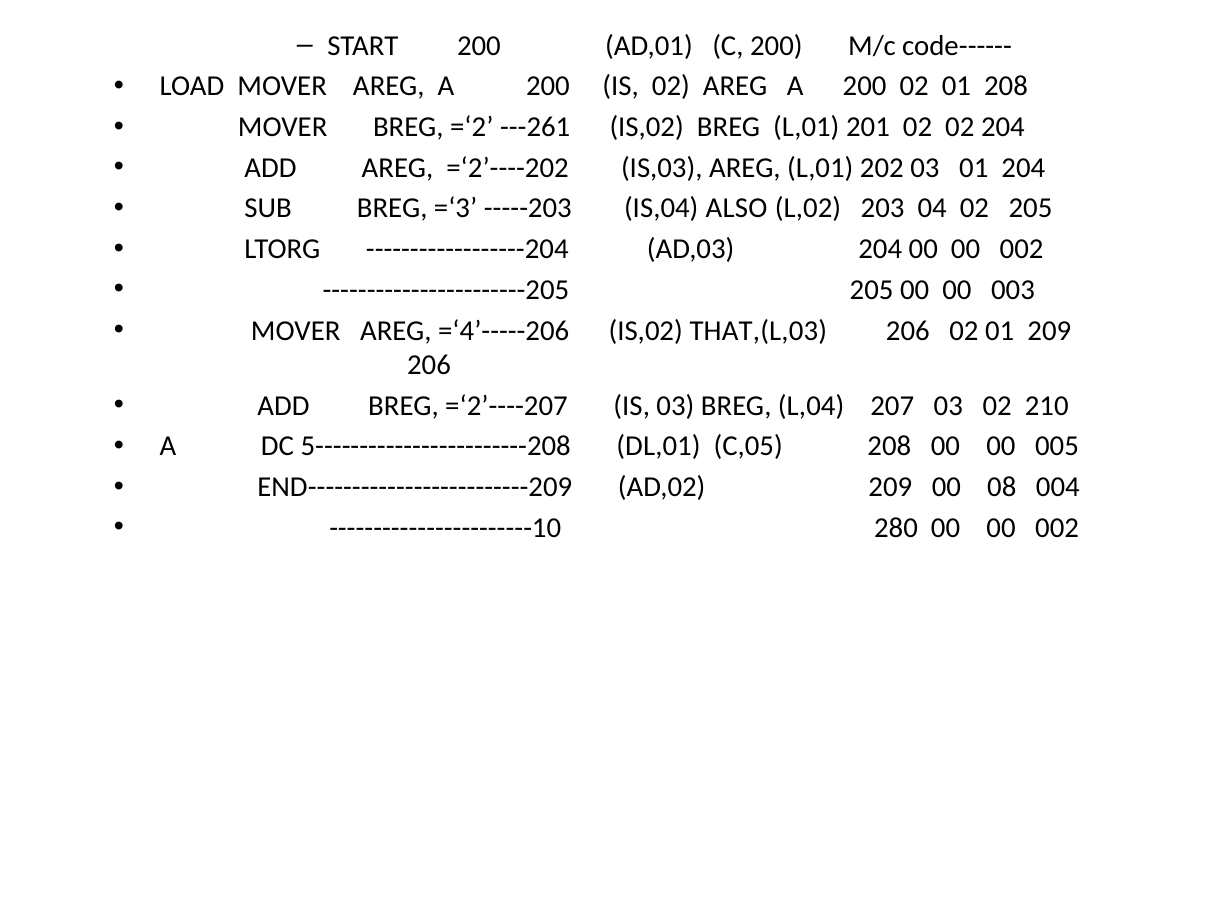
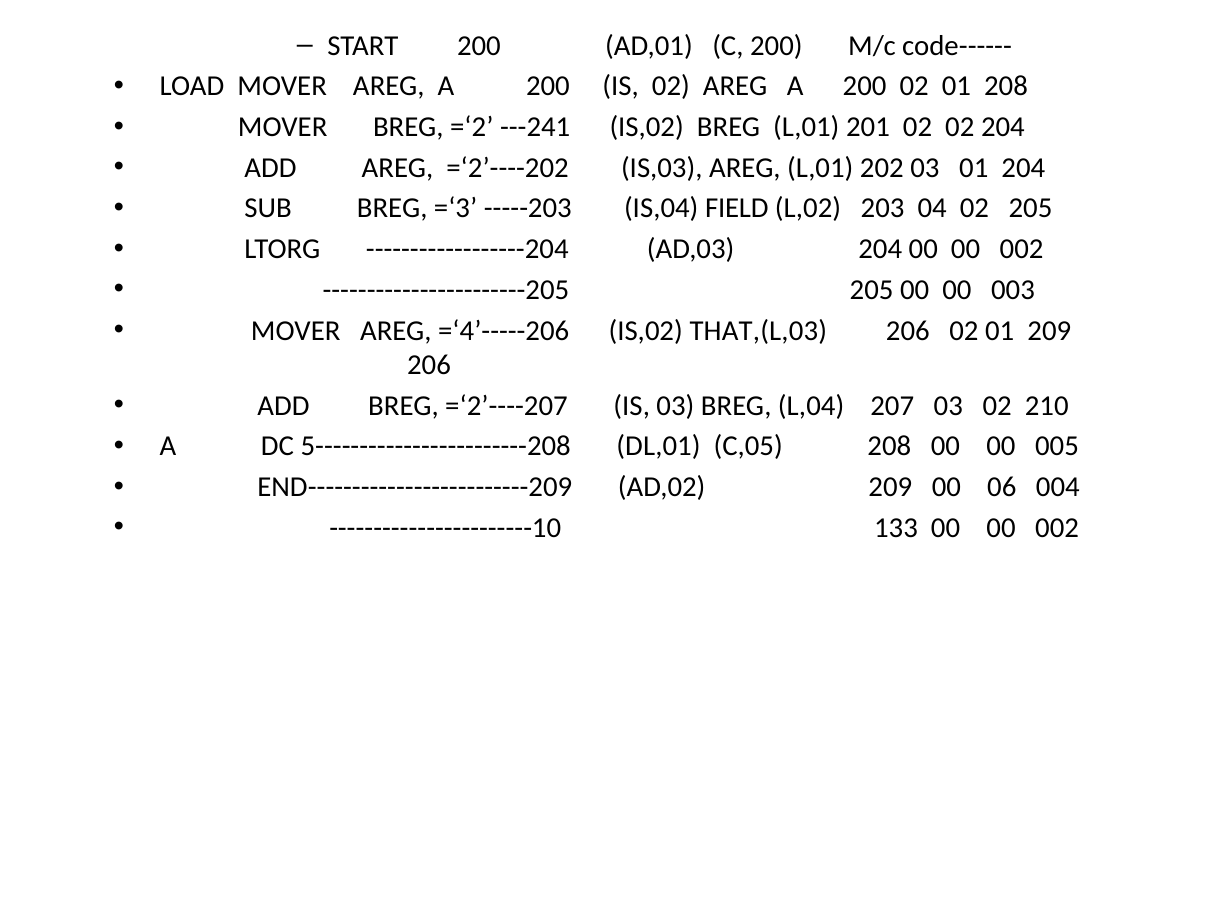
---261: ---261 -> ---241
ALSO: ALSO -> FIELD
08: 08 -> 06
280: 280 -> 133
